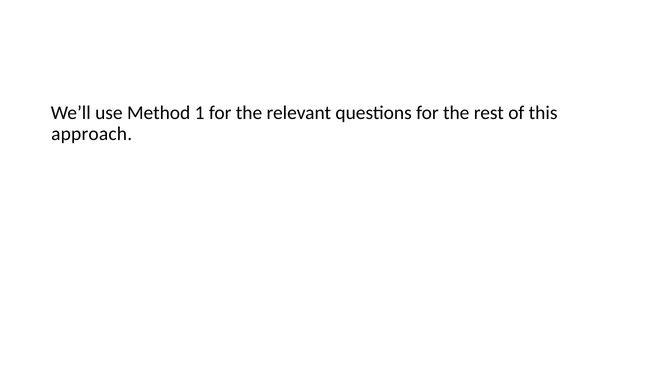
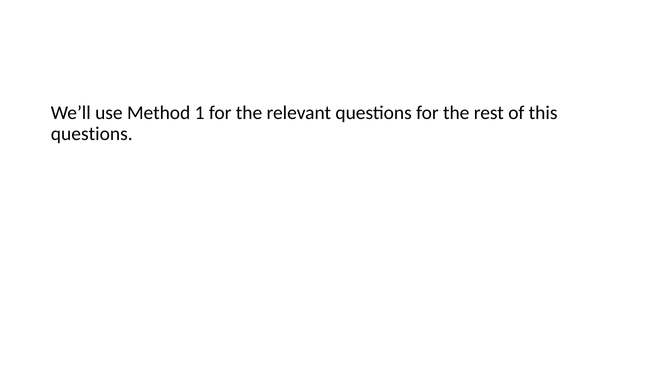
approach at (92, 134): approach -> questions
